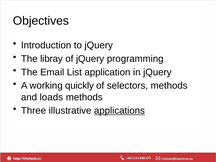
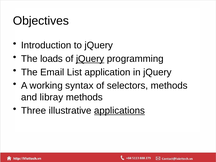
libray: libray -> loads
jQuery at (90, 59) underline: none -> present
quickly: quickly -> syntax
loads: loads -> libray
